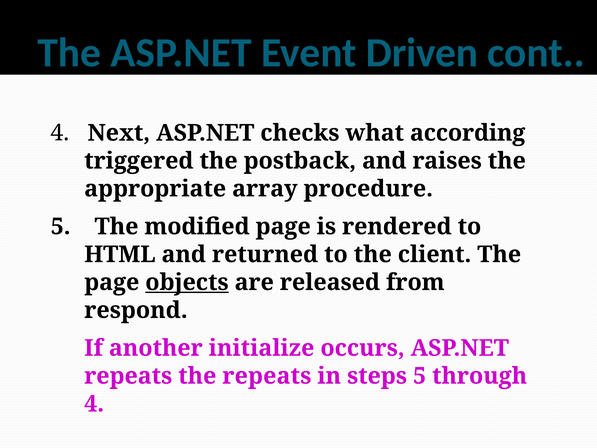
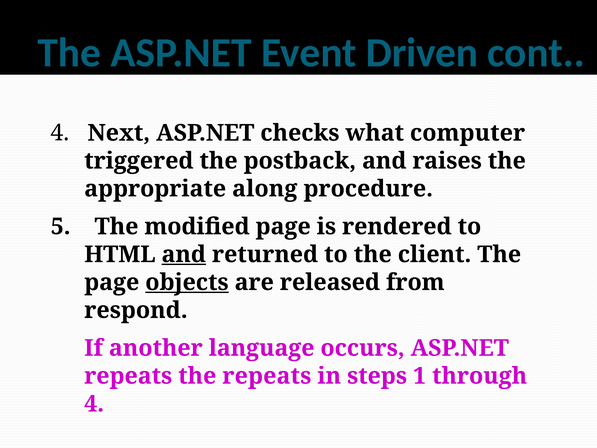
according: according -> computer
array: array -> along
and at (184, 254) underline: none -> present
initialize: initialize -> language
steps 5: 5 -> 1
